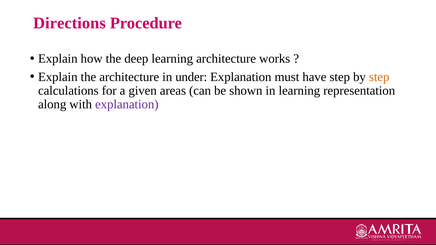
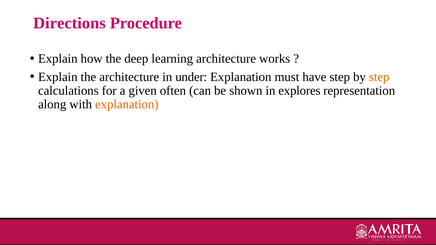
areas: areas -> often
in learning: learning -> explores
explanation at (127, 104) colour: purple -> orange
